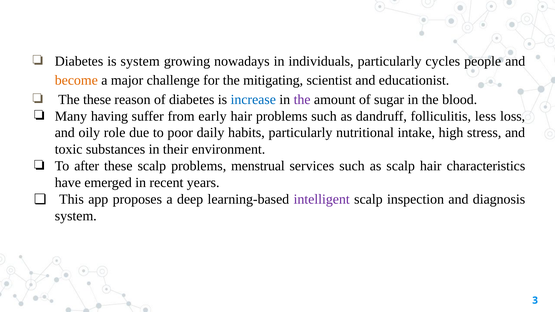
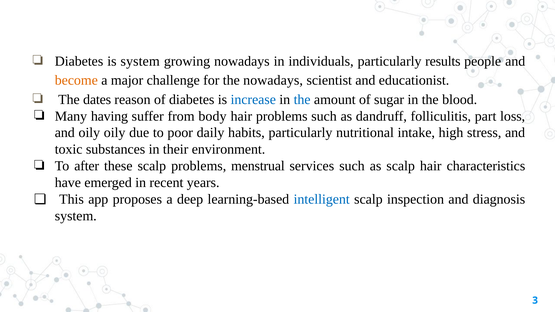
cycles: cycles -> results
the mitigating: mitigating -> nowadays
The these: these -> dates
the at (302, 100) colour: purple -> blue
early: early -> body
less: less -> part
oily role: role -> oily
intelligent colour: purple -> blue
